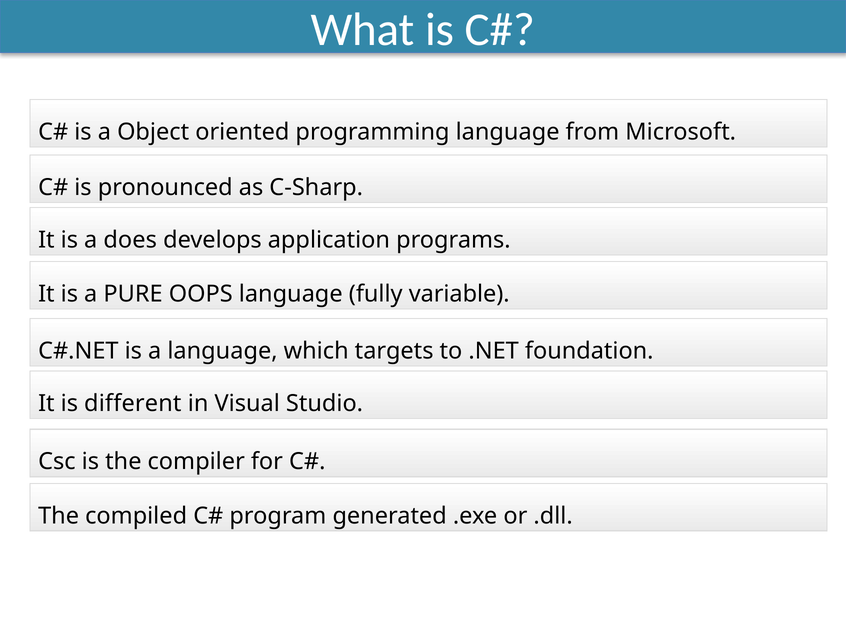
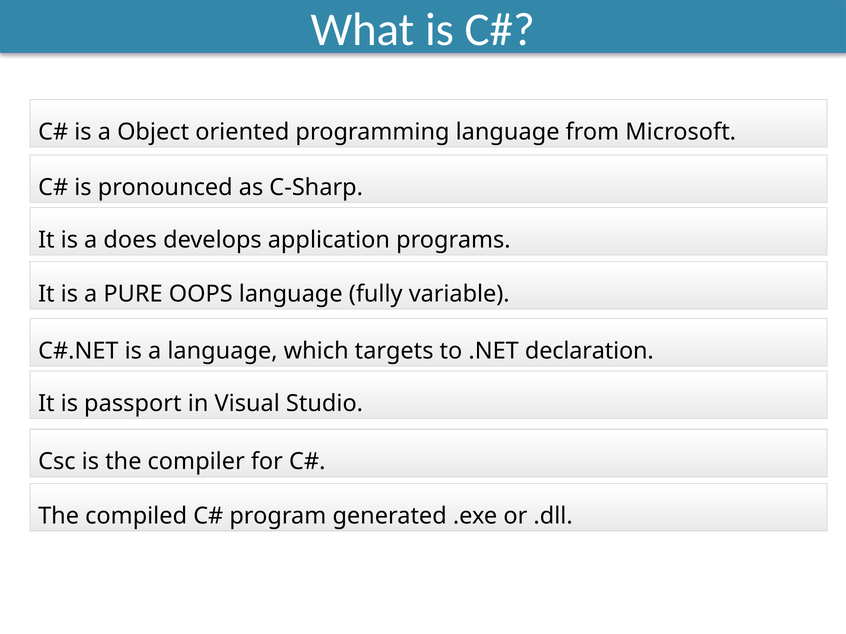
foundation: foundation -> declaration
different: different -> passport
